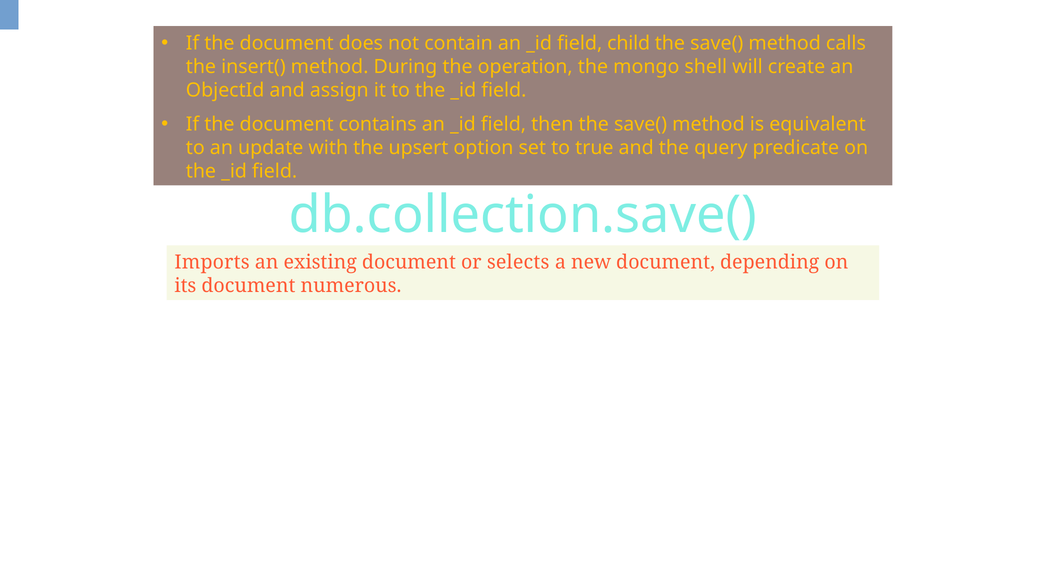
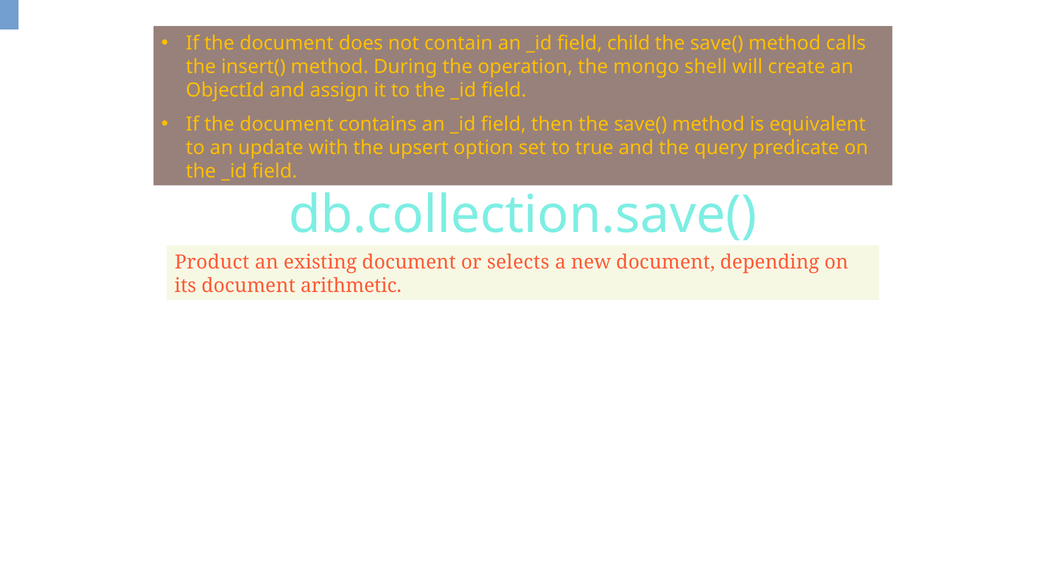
Imports: Imports -> Product
numerous: numerous -> arithmetic
